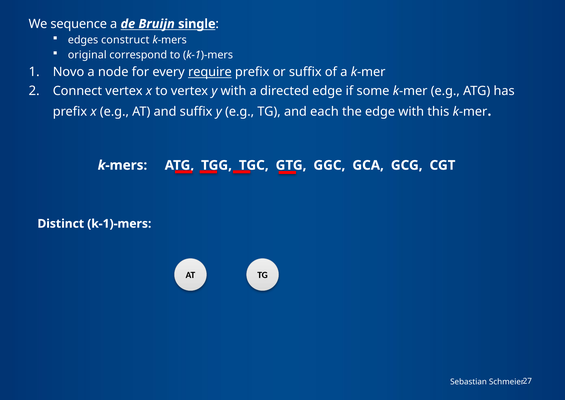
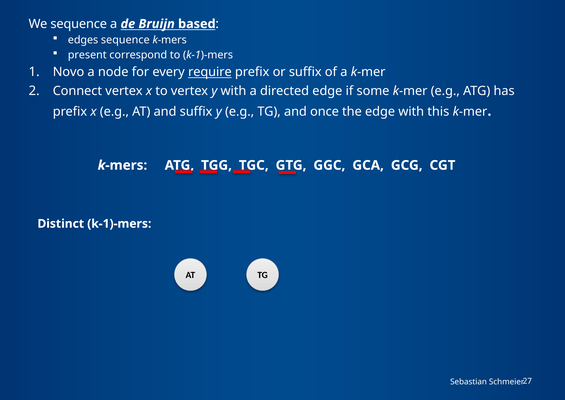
single: single -> based
edges construct: construct -> sequence
original: original -> present
each: each -> once
